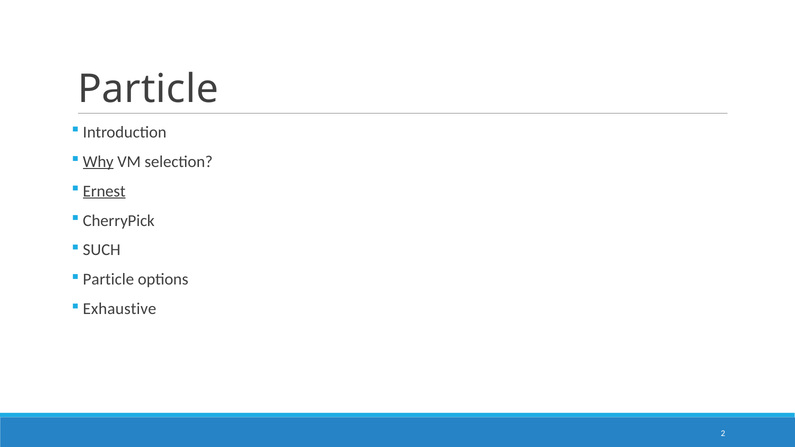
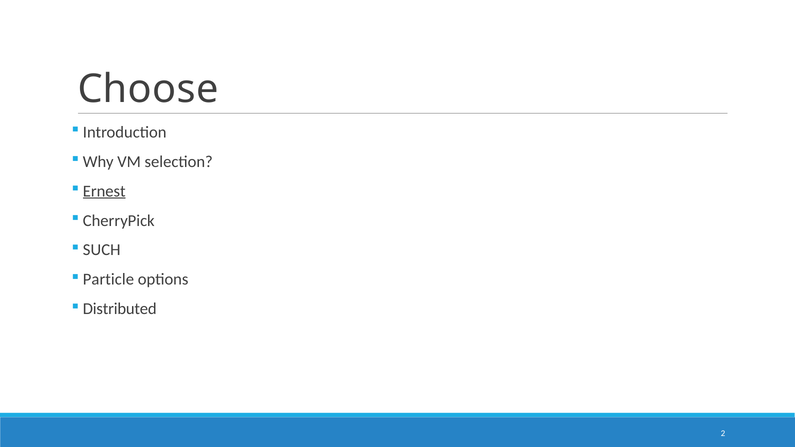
Particle at (148, 89): Particle -> Choose
Why underline: present -> none
Exhaustive: Exhaustive -> Distributed
